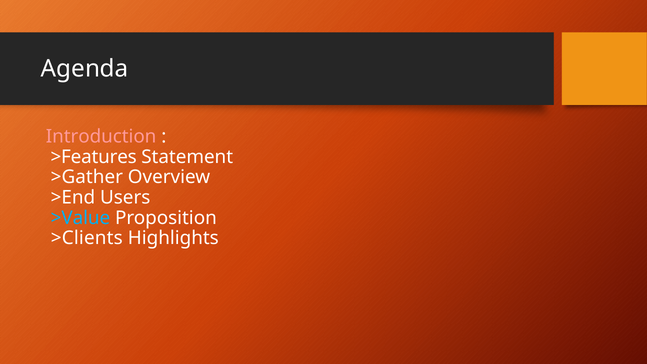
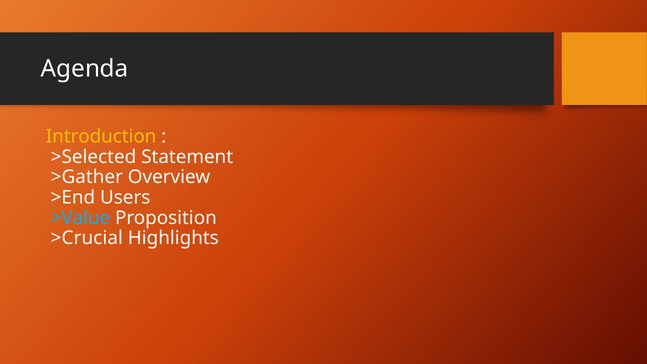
Introduction colour: pink -> yellow
>Features: >Features -> >Selected
>Clients: >Clients -> >Crucial
